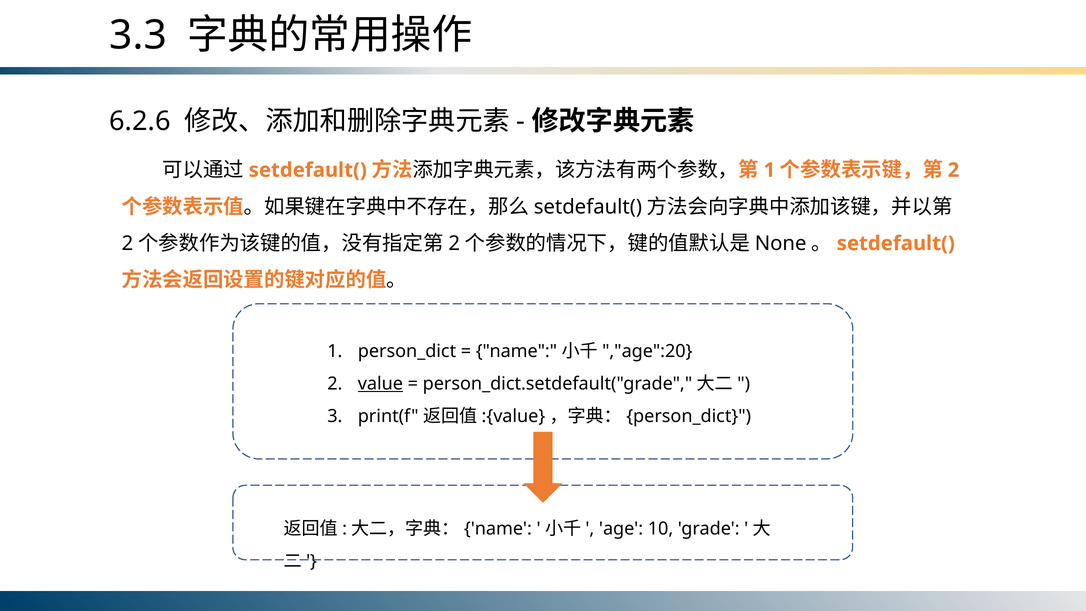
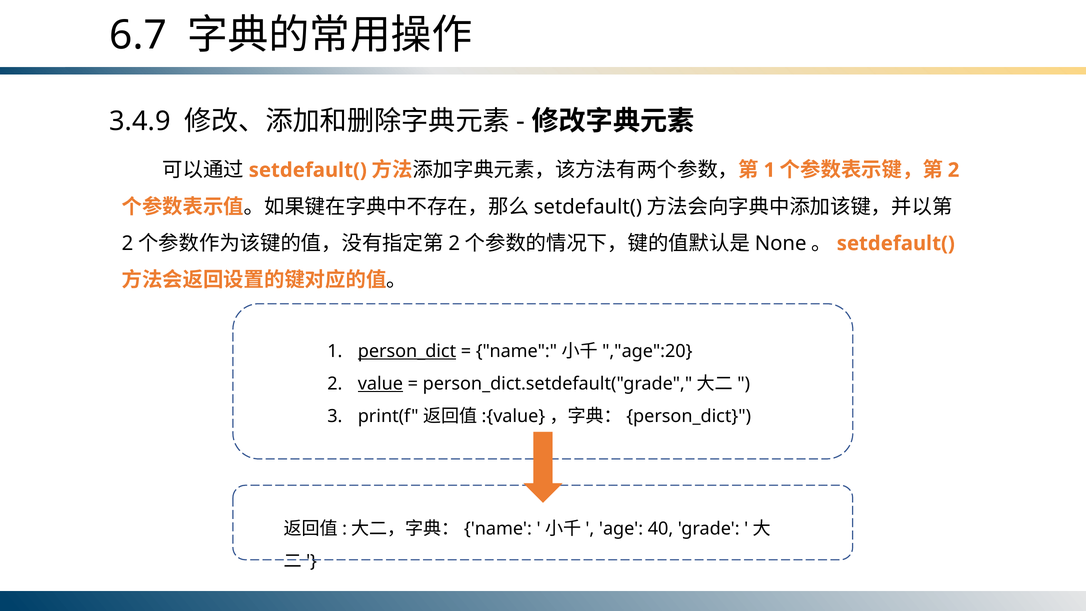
3.3: 3.3 -> 6.7
6.2.6: 6.2.6 -> 3.4.9
person_dict underline: none -> present
10: 10 -> 40
